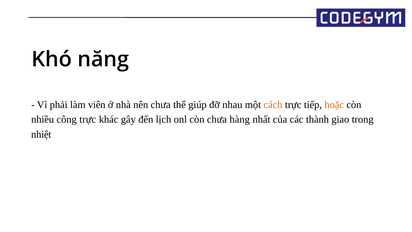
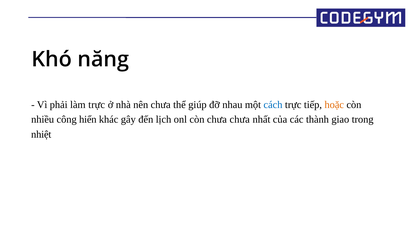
làm viên: viên -> trực
cách colour: orange -> blue
công trực: trực -> hiển
chưa hàng: hàng -> chưa
